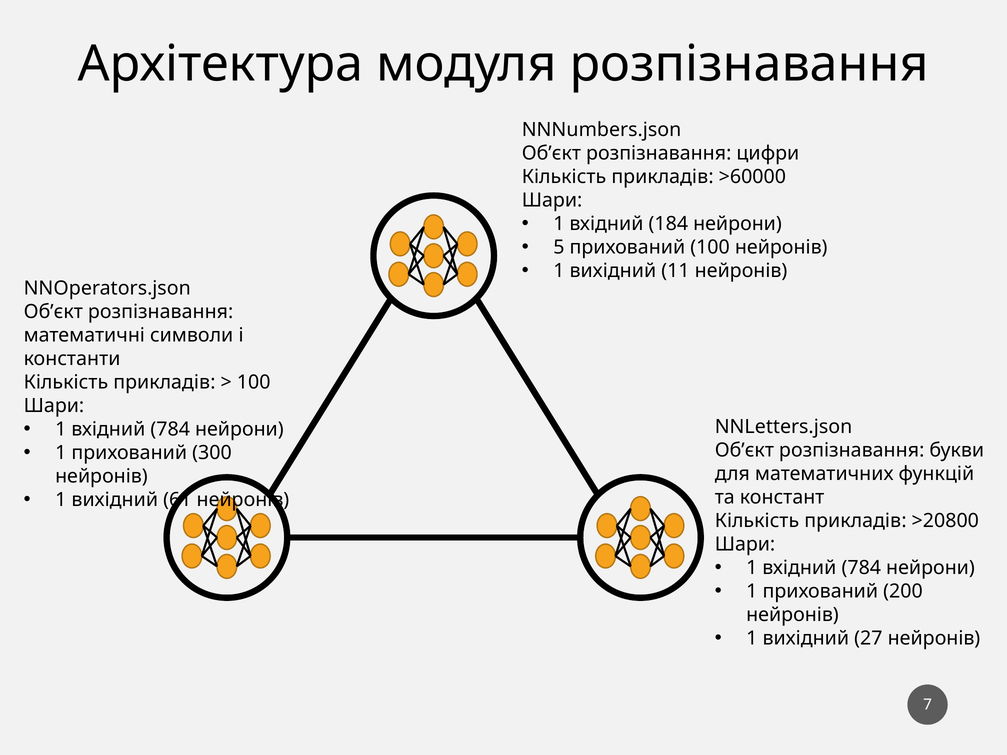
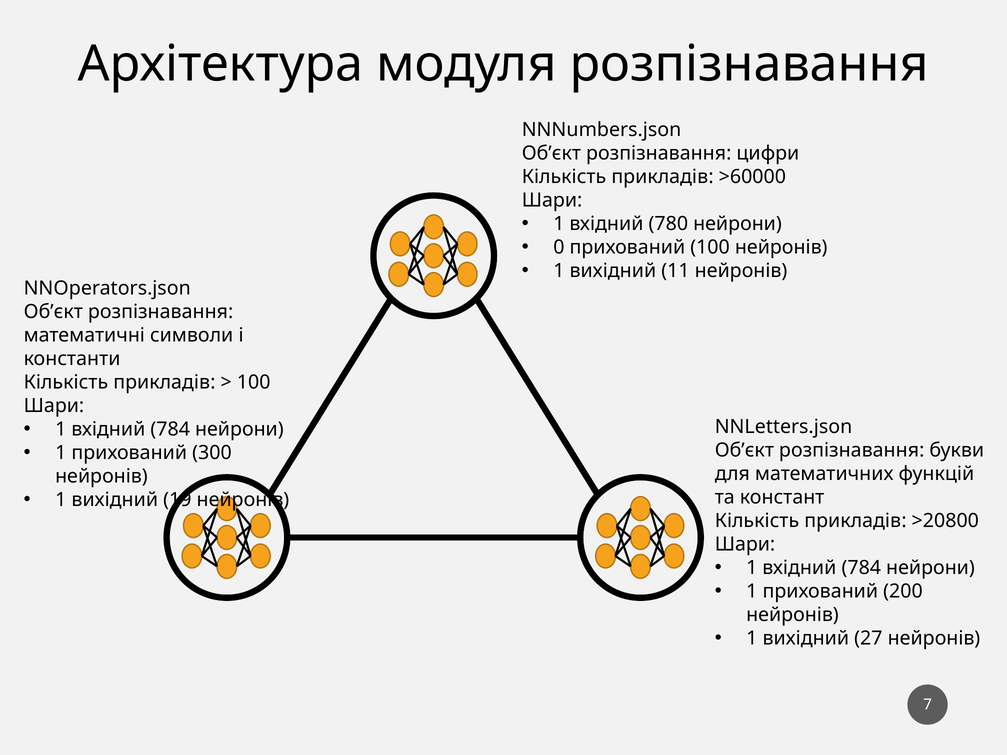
184: 184 -> 780
5: 5 -> 0
61: 61 -> 19
